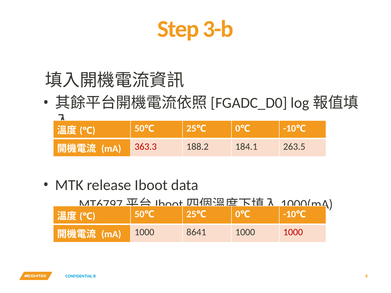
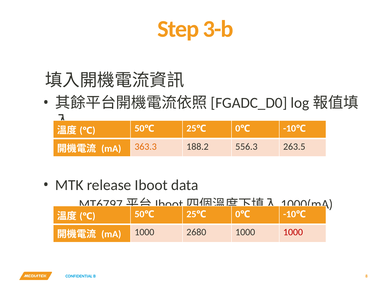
363.3 colour: red -> orange
184.1: 184.1 -> 556.3
8641: 8641 -> 2680
